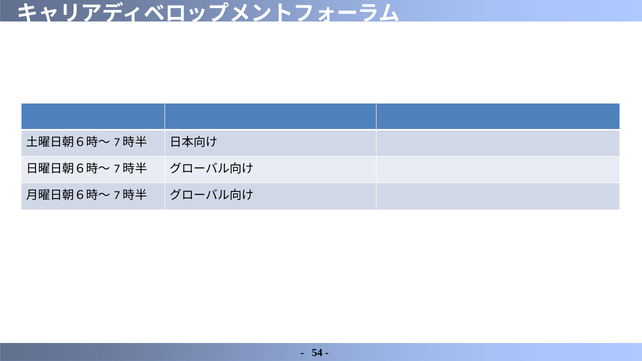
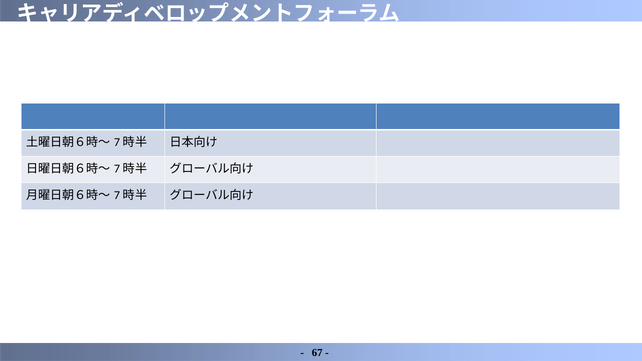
54: 54 -> 67
